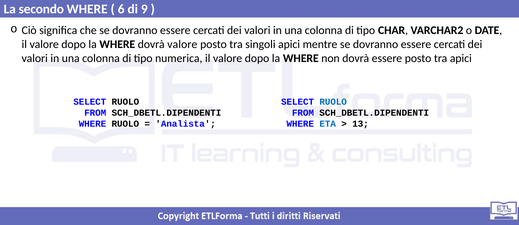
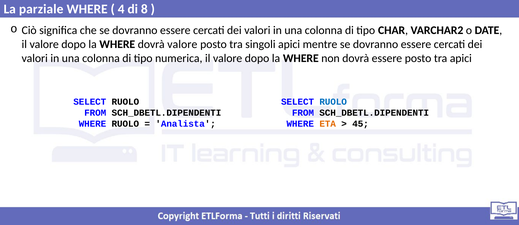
secondo: secondo -> parziale
6: 6 -> 4
9: 9 -> 8
ETA colour: blue -> orange
13: 13 -> 45
